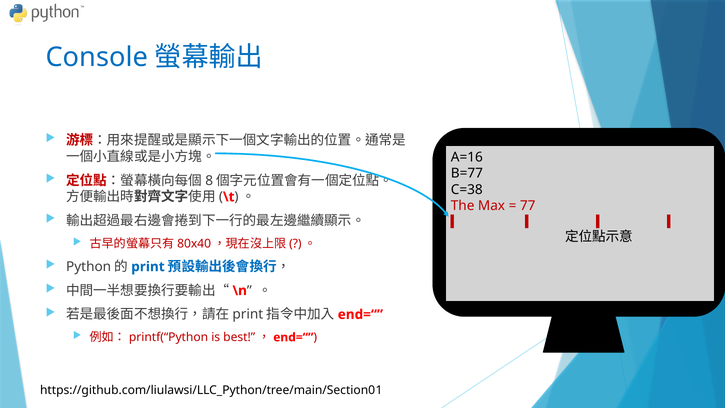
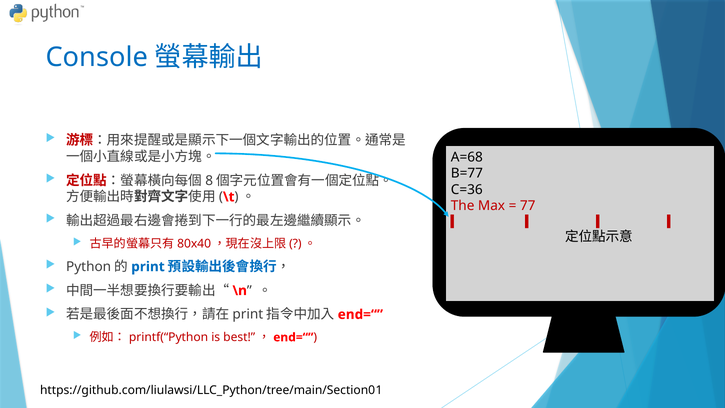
A=16: A=16 -> A=68
C=38: C=38 -> C=36
